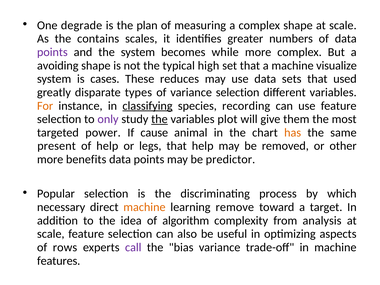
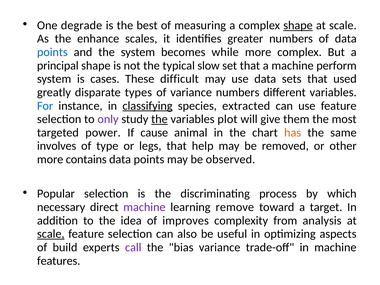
plan: plan -> best
shape at (298, 25) underline: none -> present
contains: contains -> enhance
points at (52, 52) colour: purple -> blue
avoiding: avoiding -> principal
high: high -> slow
visualize: visualize -> perform
reduces: reduces -> difficult
variance selection: selection -> numbers
For colour: orange -> blue
recording: recording -> extracted
present: present -> involves
of help: help -> type
benefits: benefits -> contains
predictor: predictor -> observed
machine at (144, 207) colour: orange -> purple
algorithm: algorithm -> improves
scale at (51, 234) underline: none -> present
rows: rows -> build
